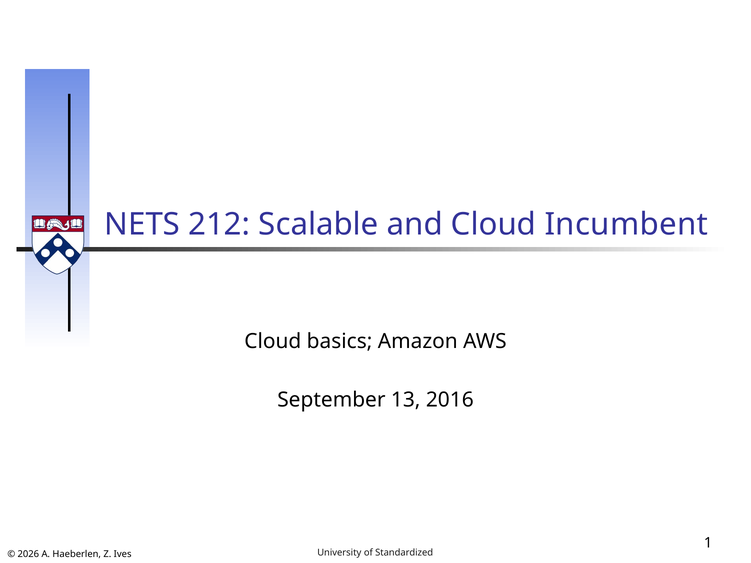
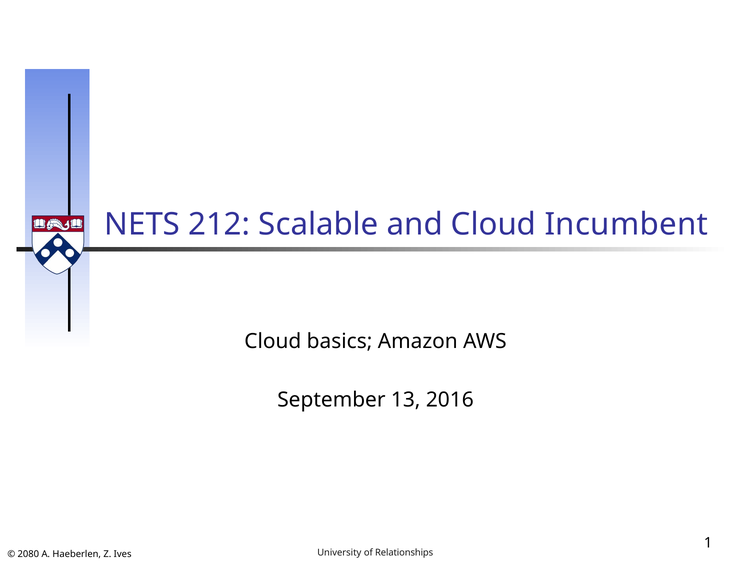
Standardized: Standardized -> Relationships
2026: 2026 -> 2080
